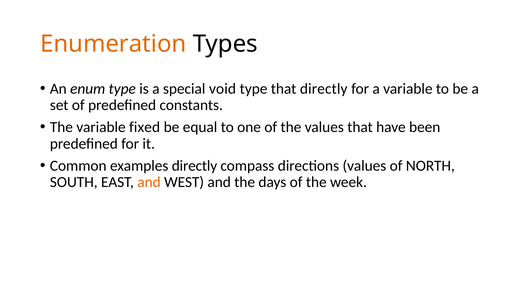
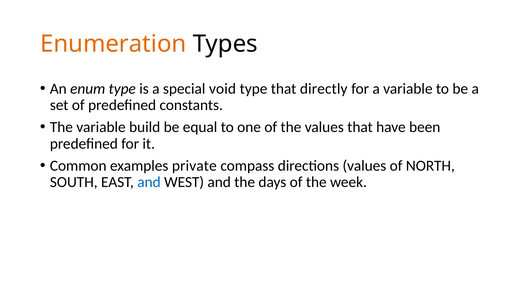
fixed: fixed -> build
examples directly: directly -> private
and at (149, 182) colour: orange -> blue
